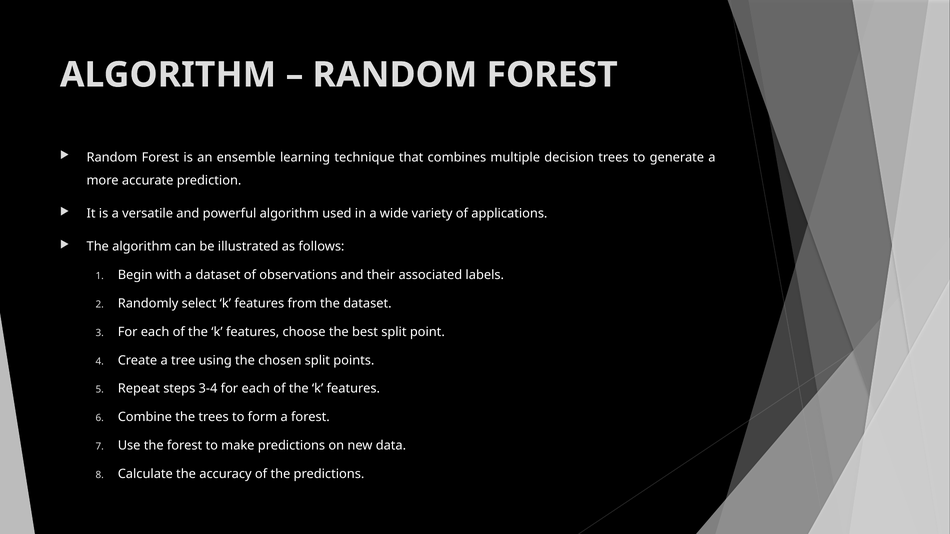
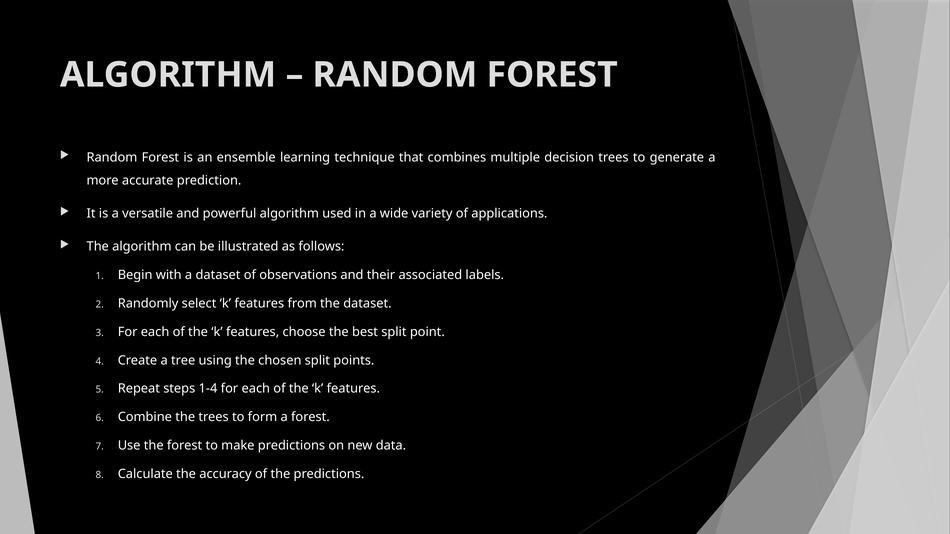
3-4: 3-4 -> 1-4
